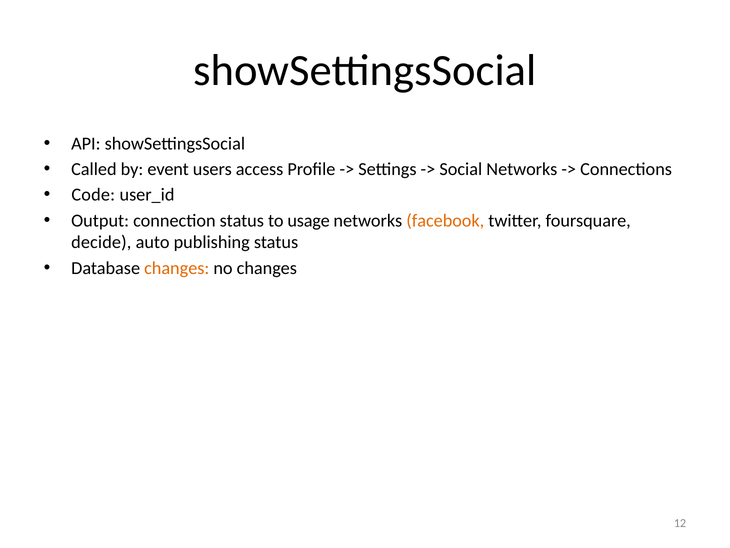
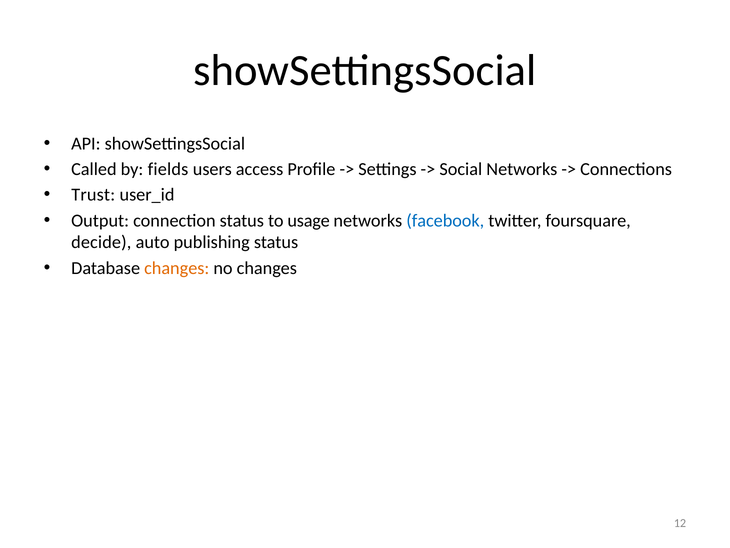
event: event -> fields
Code: Code -> Trust
facebook colour: orange -> blue
